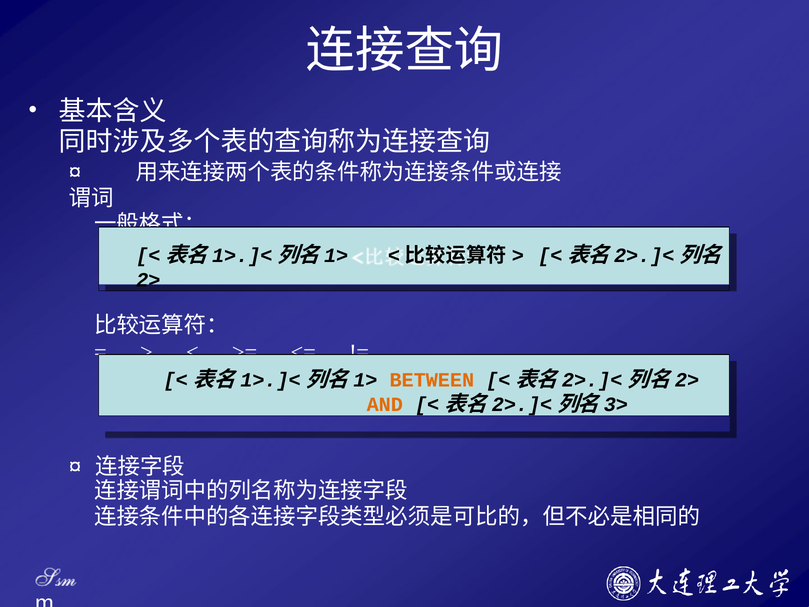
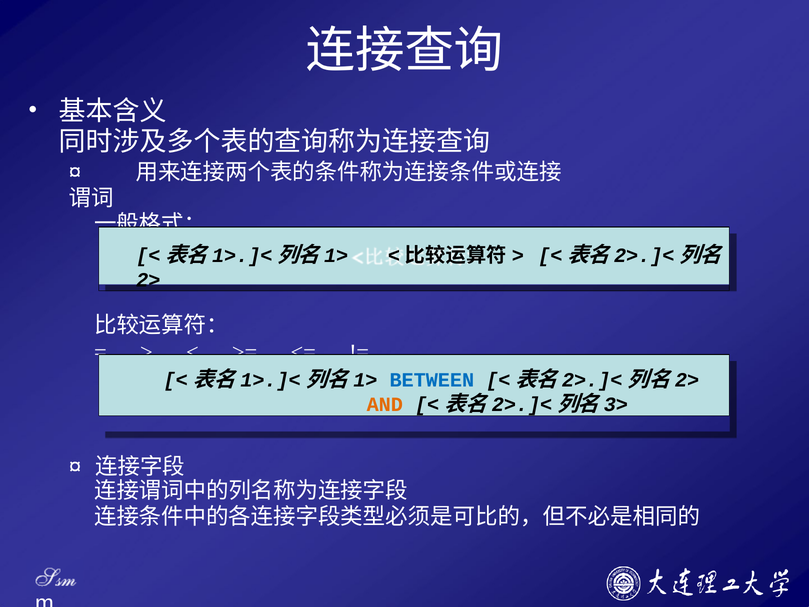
BETWEEN colour: orange -> blue
